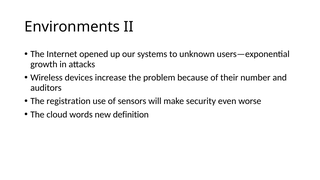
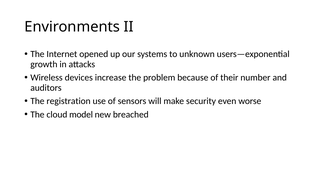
words: words -> model
definition: definition -> breached
